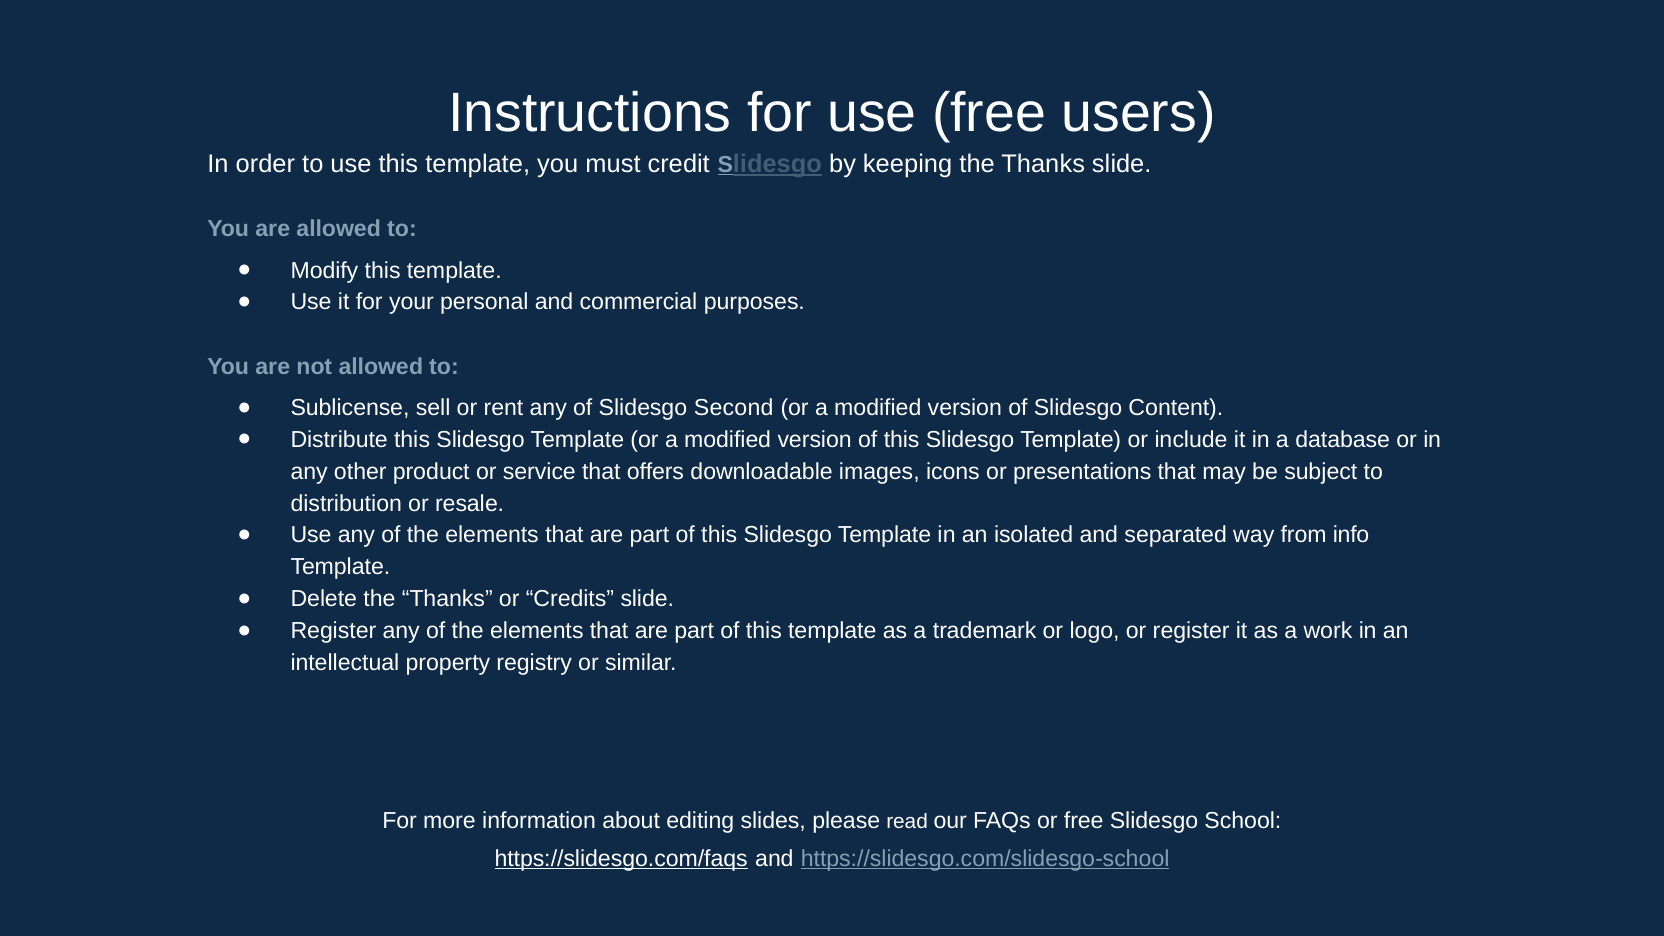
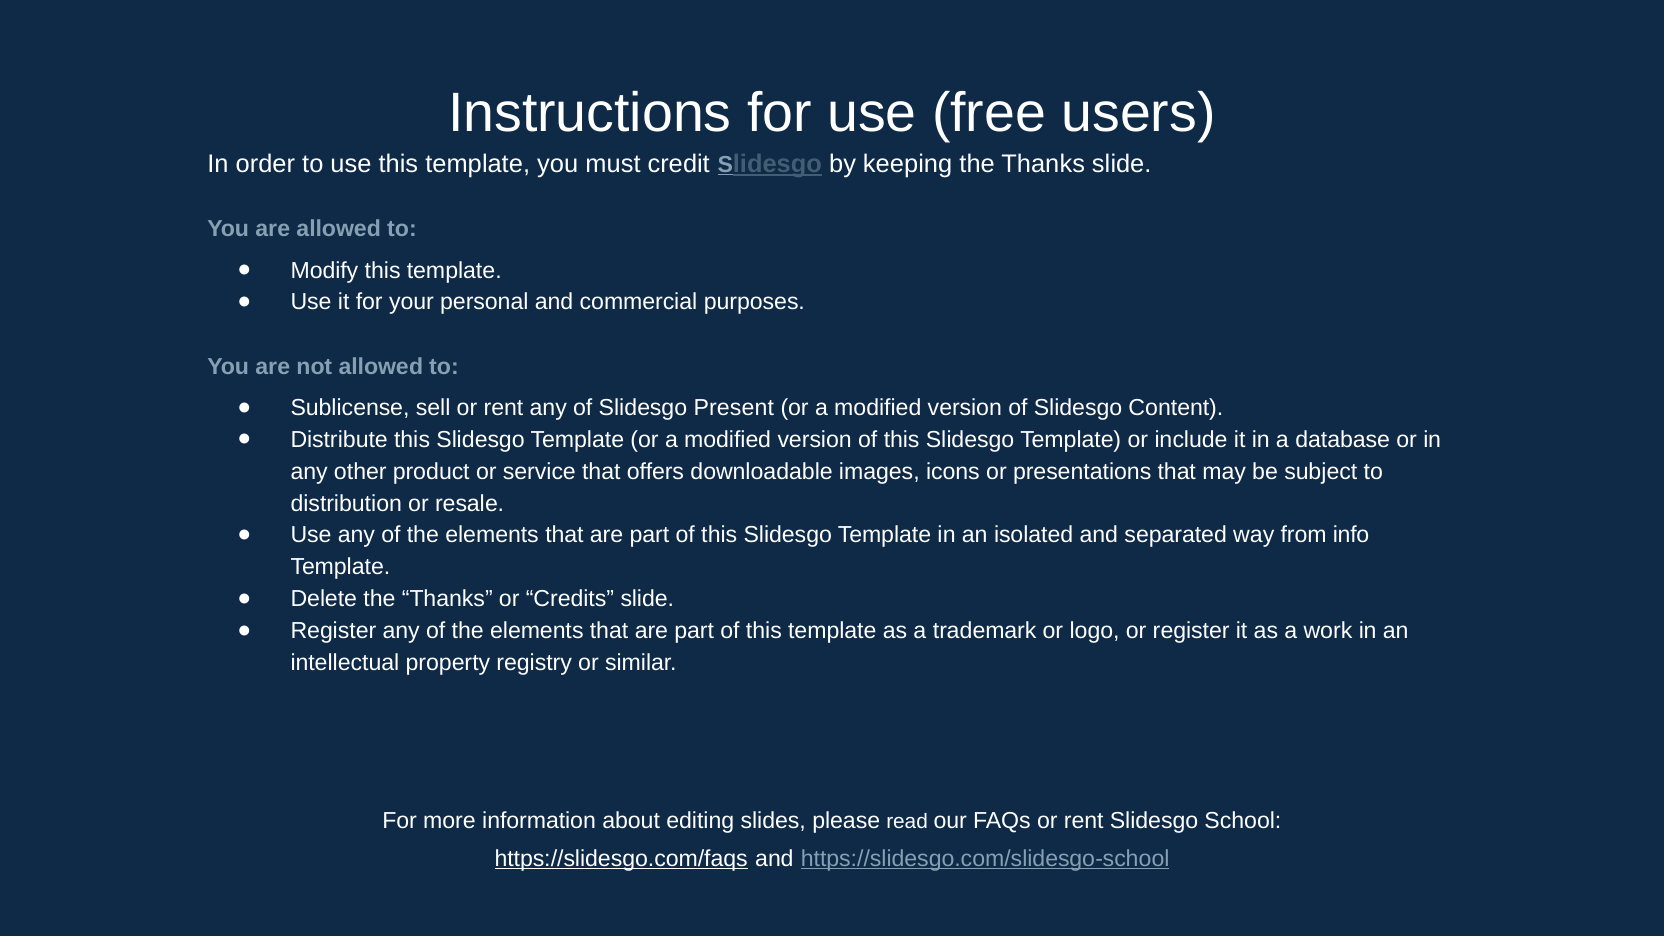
Second: Second -> Present
FAQs or free: free -> rent
